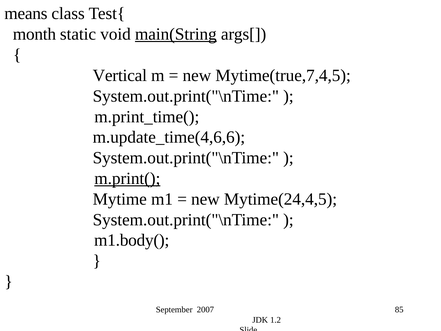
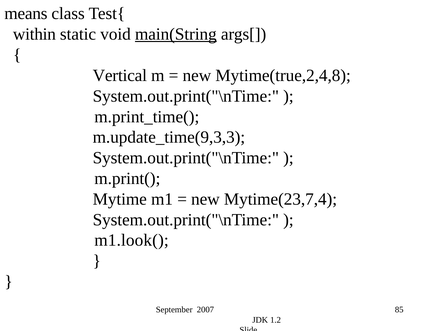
month: month -> within
Mytime(true,7,4,5: Mytime(true,7,4,5 -> Mytime(true,2,4,8
m.update_time(4,6,6: m.update_time(4,6,6 -> m.update_time(9,3,3
m.print( underline: present -> none
Mytime(24,4,5: Mytime(24,4,5 -> Mytime(23,7,4
m1.body(: m1.body( -> m1.look(
